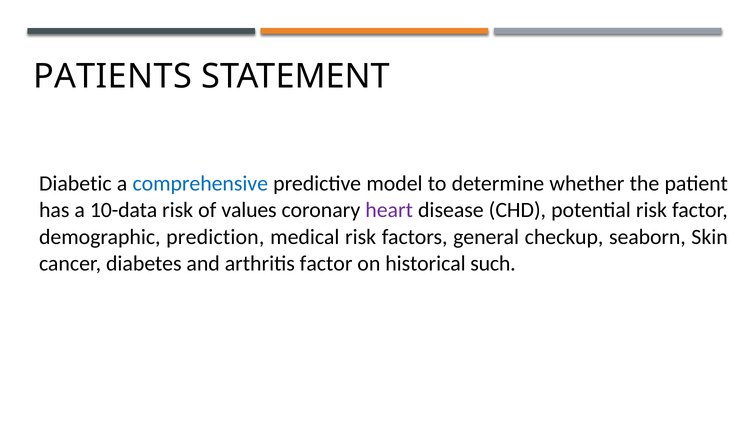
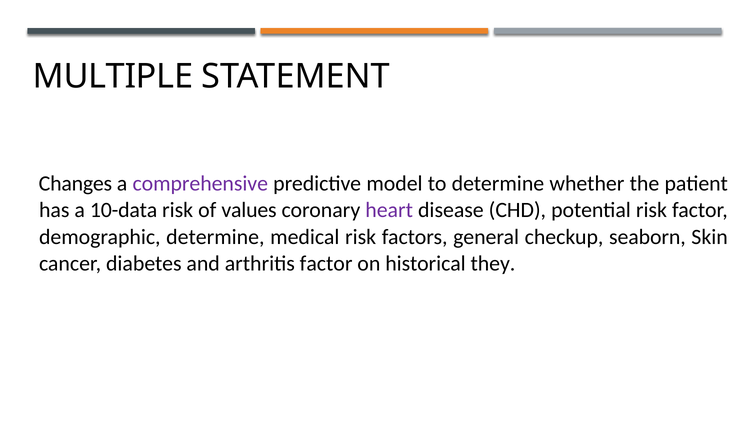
PATIENTS: PATIENTS -> MULTIPLE
Diabetic: Diabetic -> Changes
comprehensive colour: blue -> purple
demographic prediction: prediction -> determine
such: such -> they
